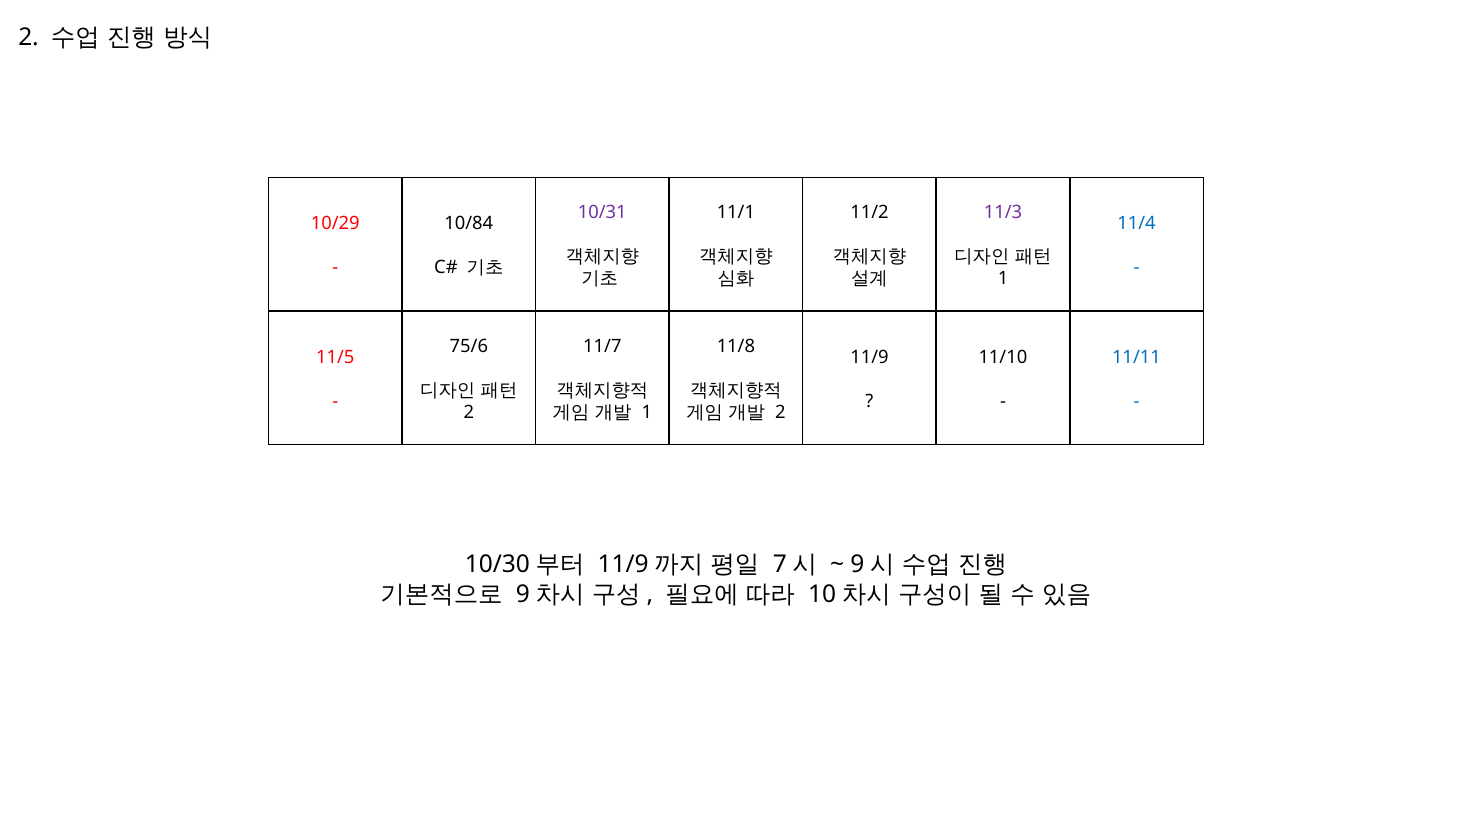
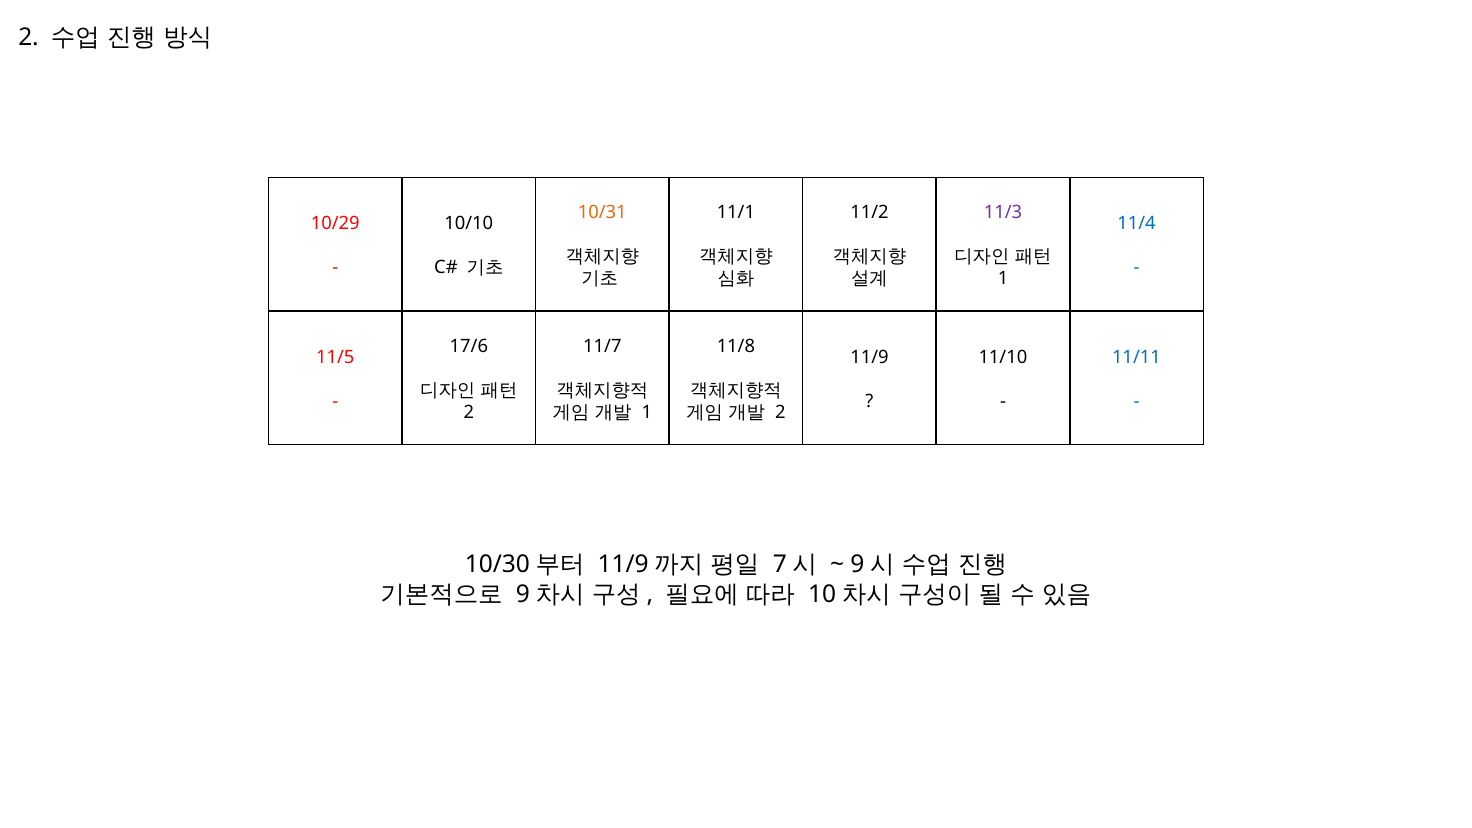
10/31 colour: purple -> orange
10/84: 10/84 -> 10/10
75/6: 75/6 -> 17/6
